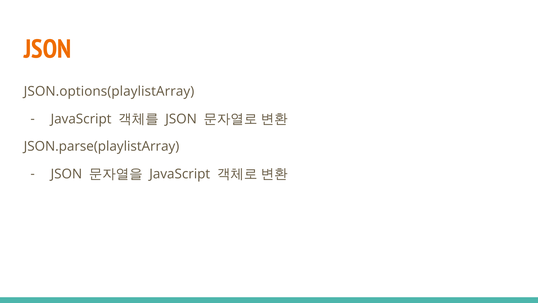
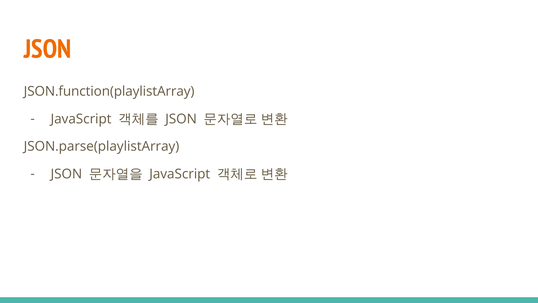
JSON.options(playlistArray: JSON.options(playlistArray -> JSON.function(playlistArray
